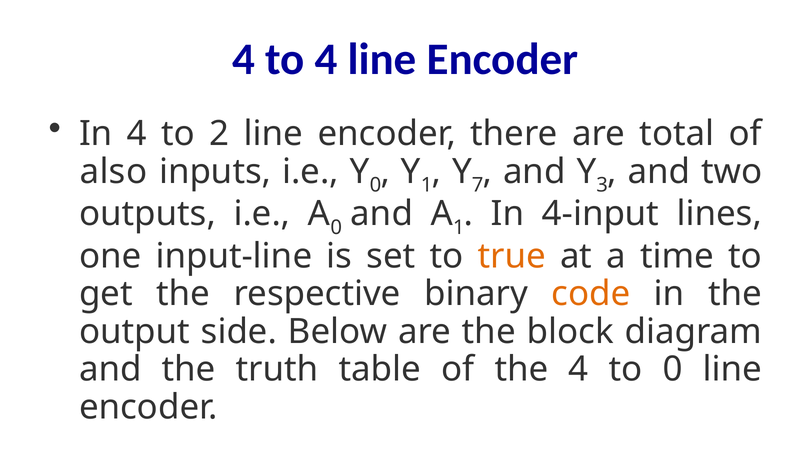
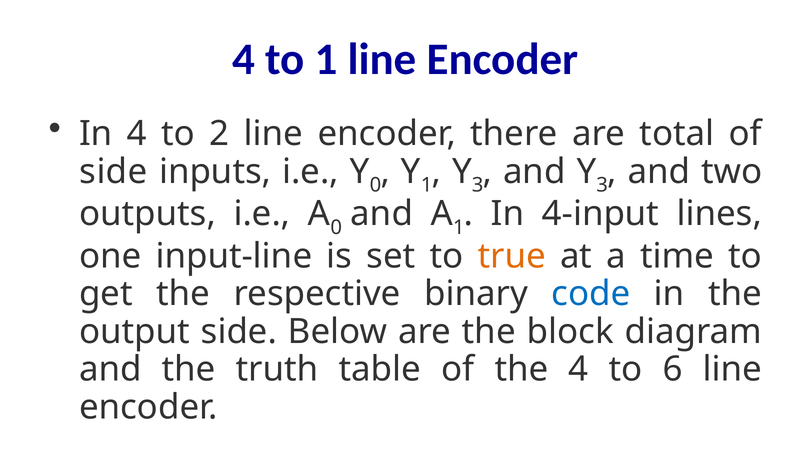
to 4: 4 -> 1
also at (113, 172): also -> side
7 at (478, 185): 7 -> 3
code colour: orange -> blue
to 0: 0 -> 6
